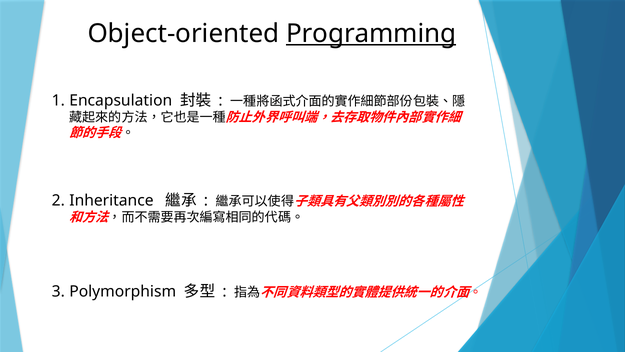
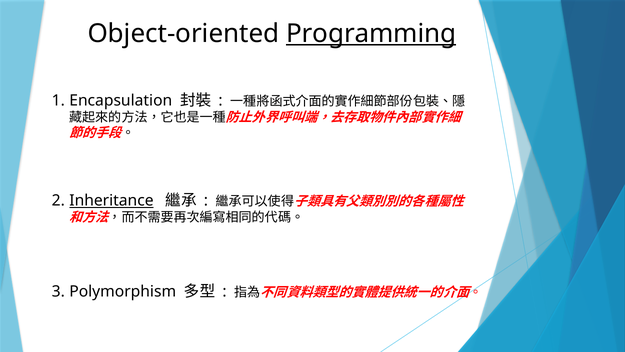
Inheritance underline: none -> present
